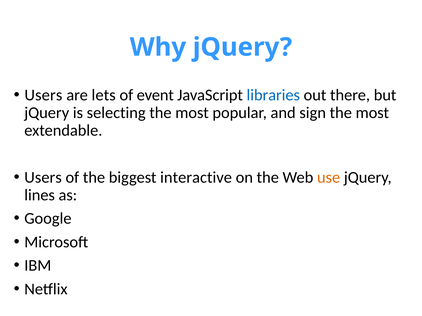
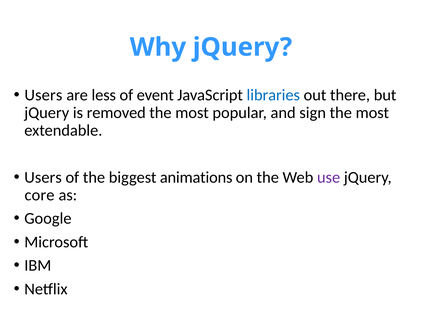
lets: lets -> less
selecting: selecting -> removed
interactive: interactive -> animations
use colour: orange -> purple
lines: lines -> core
